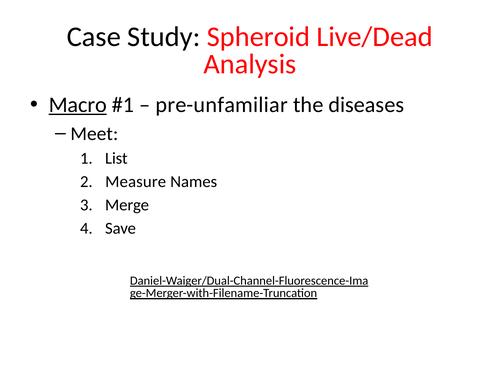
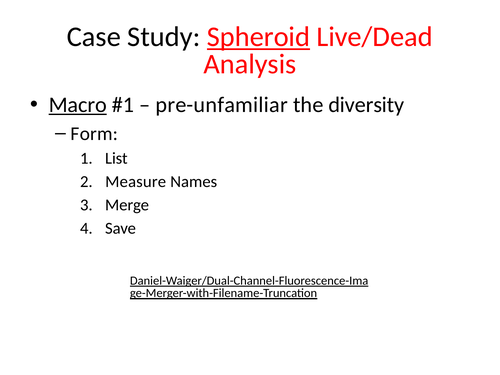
Spheroid underline: none -> present
diseases: diseases -> diversity
Meet: Meet -> Form
